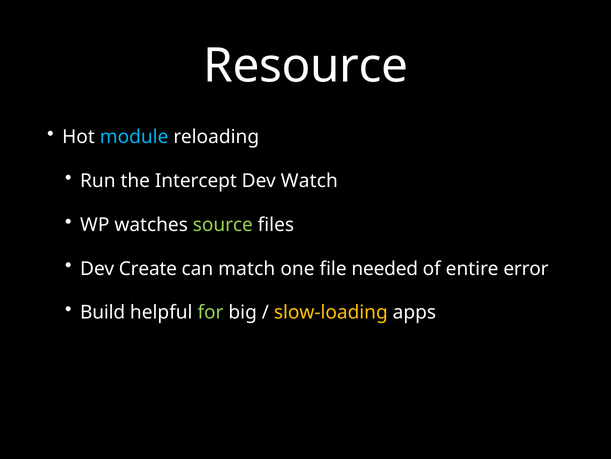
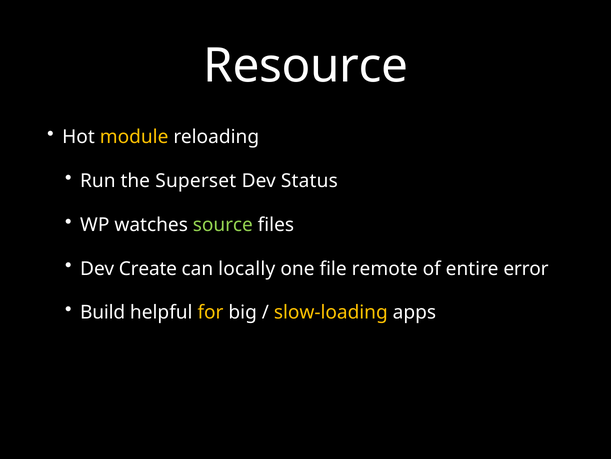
module colour: light blue -> yellow
Intercept: Intercept -> Superset
Watch: Watch -> Status
match: match -> locally
needed: needed -> remote
for colour: light green -> yellow
